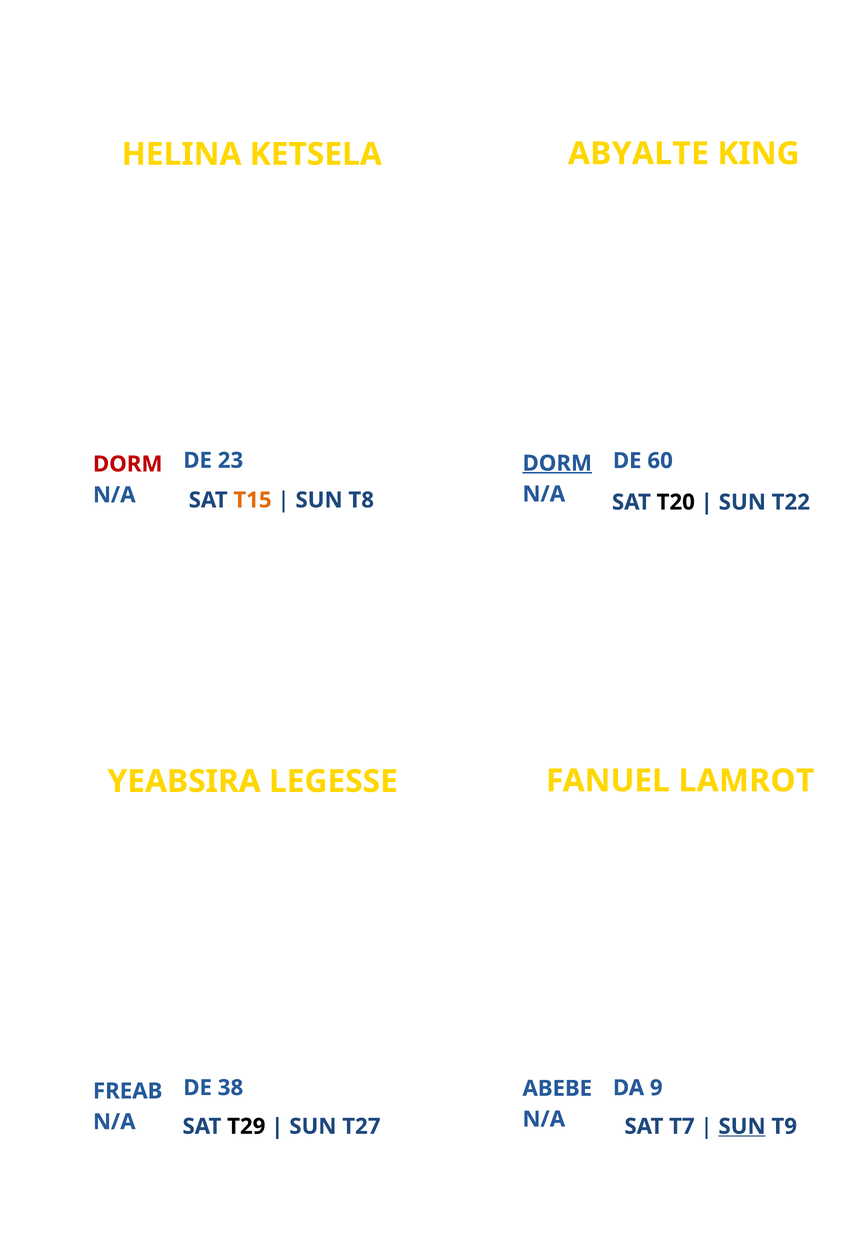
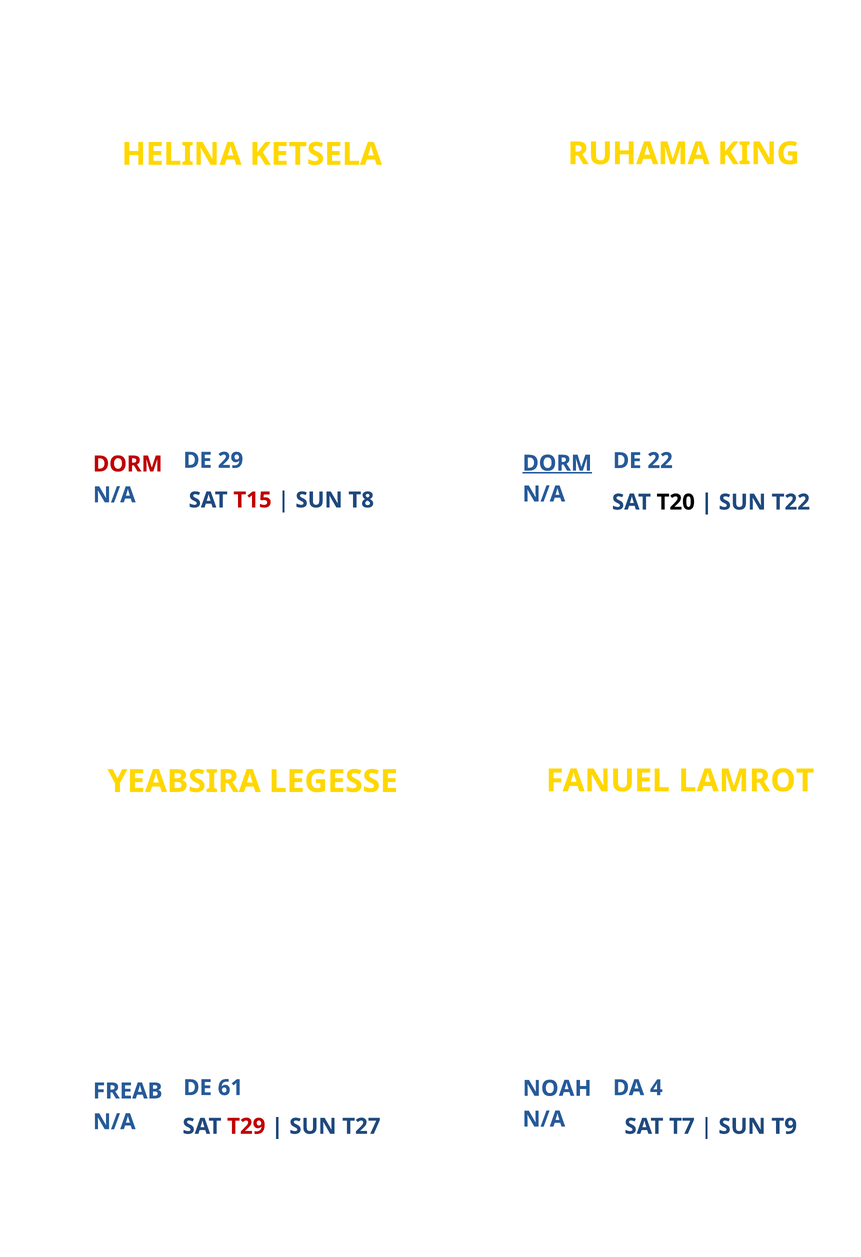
ABYALTE: ABYALTE -> RUHAMA
23: 23 -> 29
60: 60 -> 22
T15 colour: orange -> red
38: 38 -> 61
9: 9 -> 4
ABEBE: ABEBE -> NOAH
T29 colour: black -> red
SUN at (742, 1127) underline: present -> none
